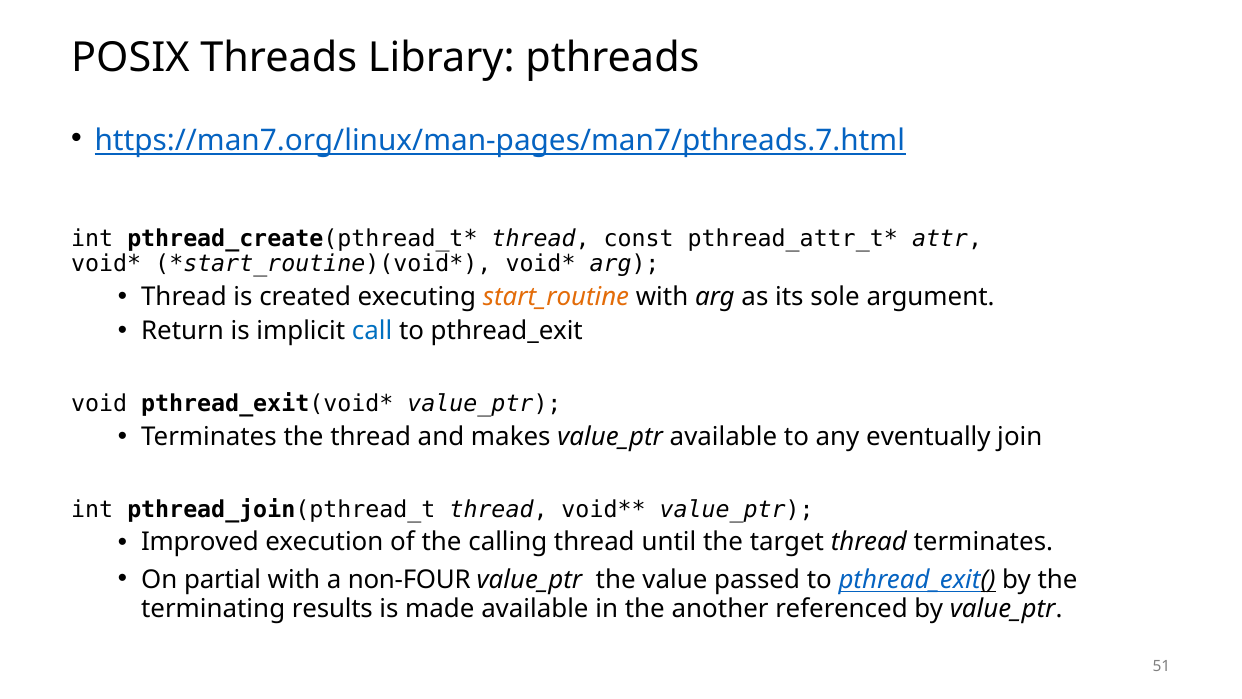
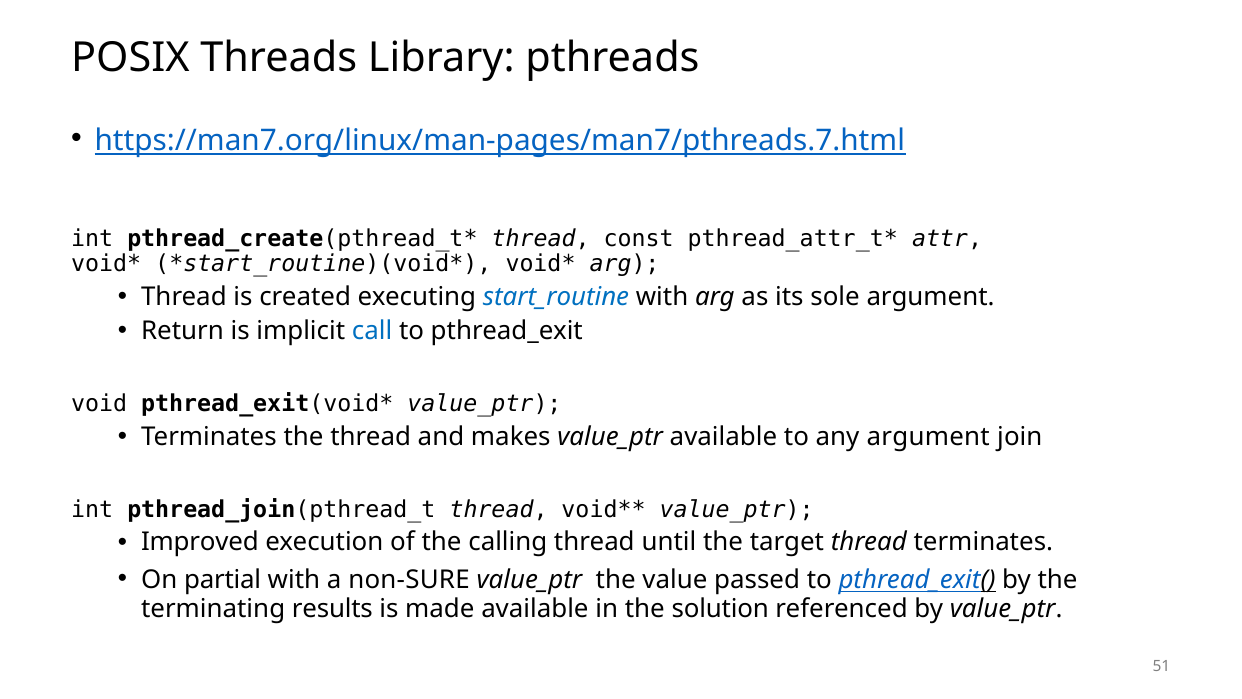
start_routine colour: orange -> blue
any eventually: eventually -> argument
non-FOUR: non-FOUR -> non-SURE
another: another -> solution
